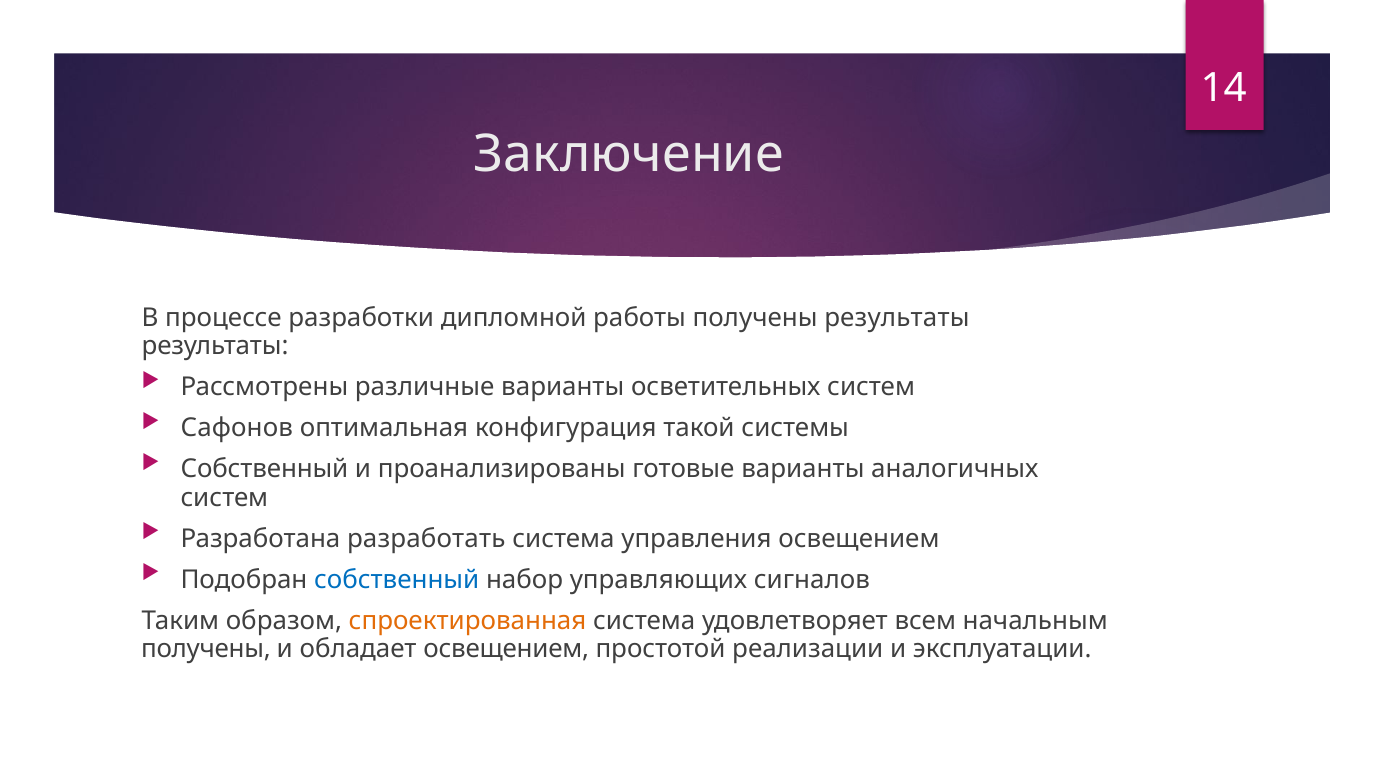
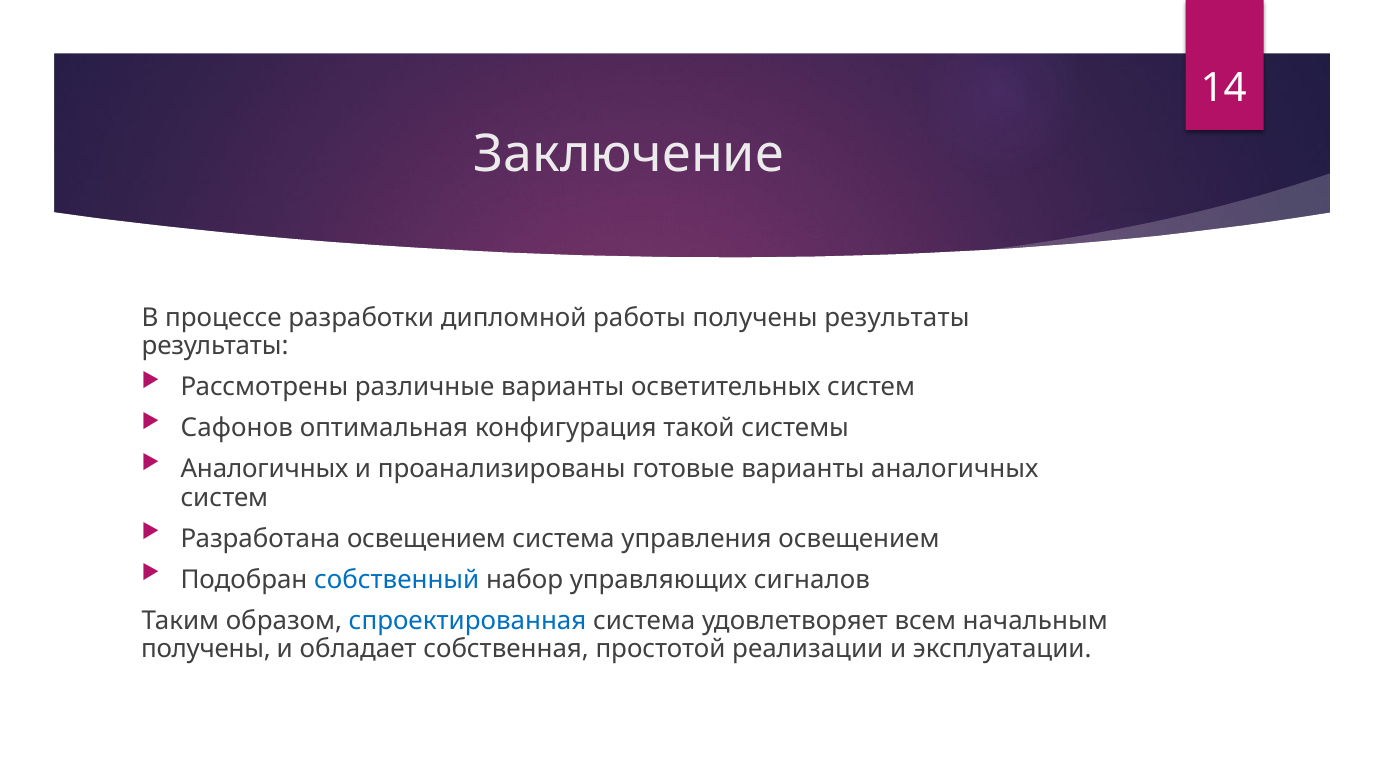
Собственный at (264, 469): Собственный -> Аналогичных
Разработана разработать: разработать -> освещением
спроектированная colour: orange -> blue
обладает освещением: освещением -> собственная
